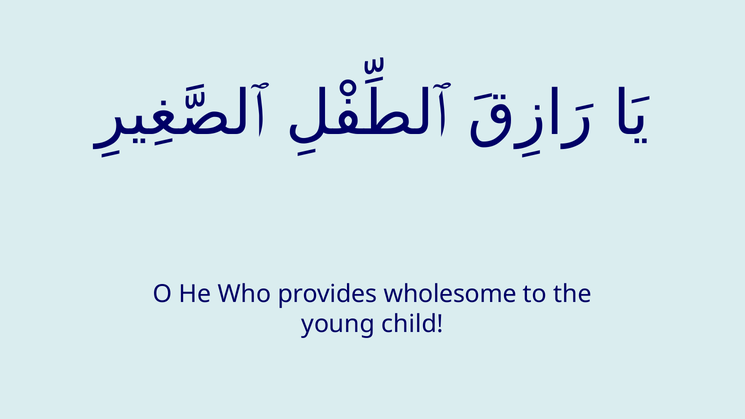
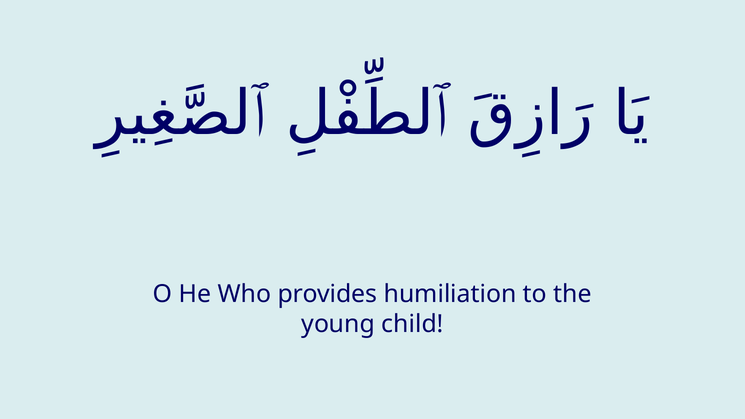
wholesome: wholesome -> humiliation
